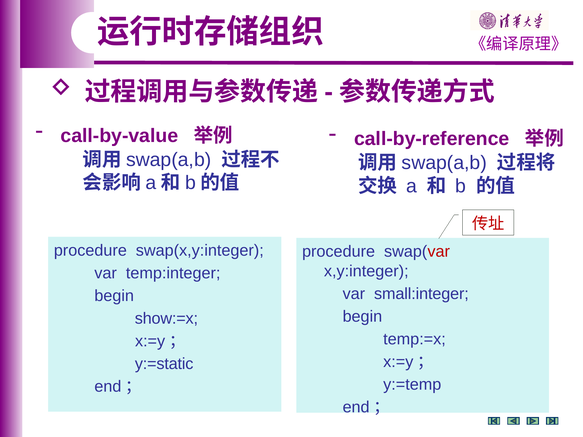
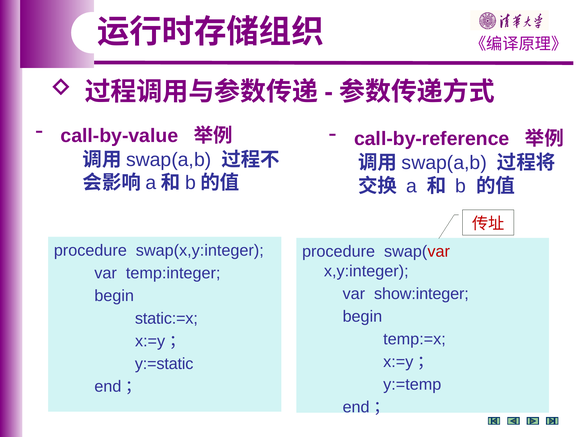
small:integer: small:integer -> show:integer
show:=x: show:=x -> static:=x
